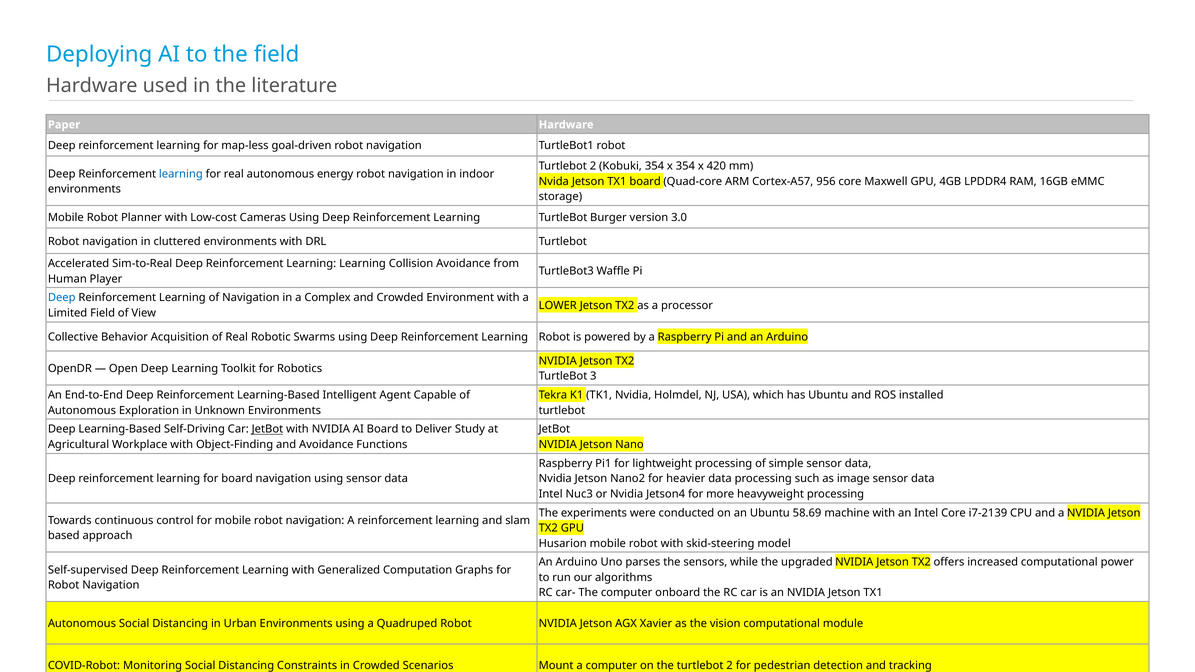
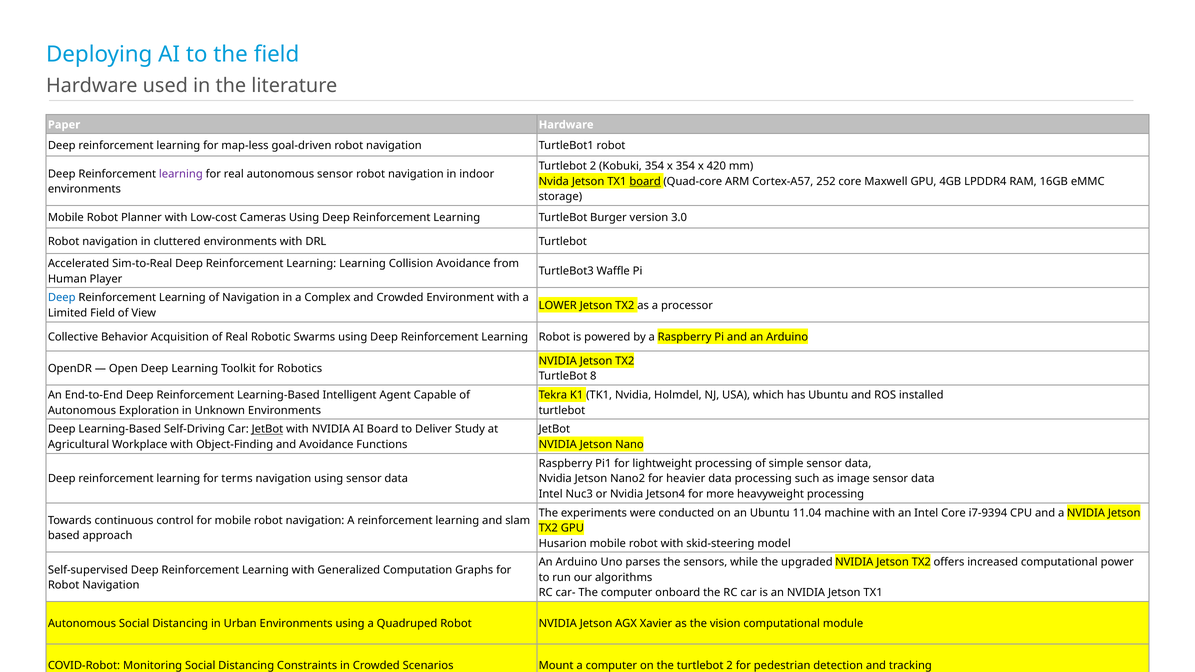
learning at (181, 174) colour: blue -> purple
autonomous energy: energy -> sensor
board at (645, 181) underline: none -> present
956: 956 -> 252
3: 3 -> 8
for board: board -> terms
58.69: 58.69 -> 11.04
i7-2139: i7-2139 -> i7-9394
